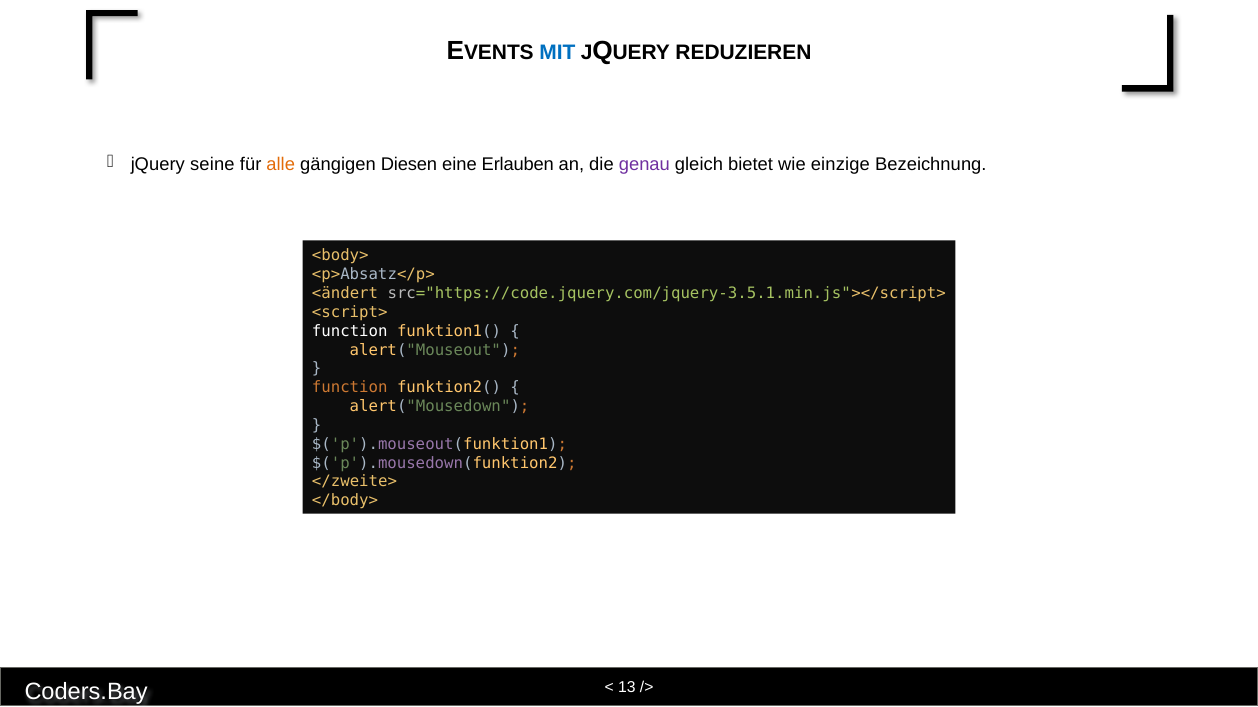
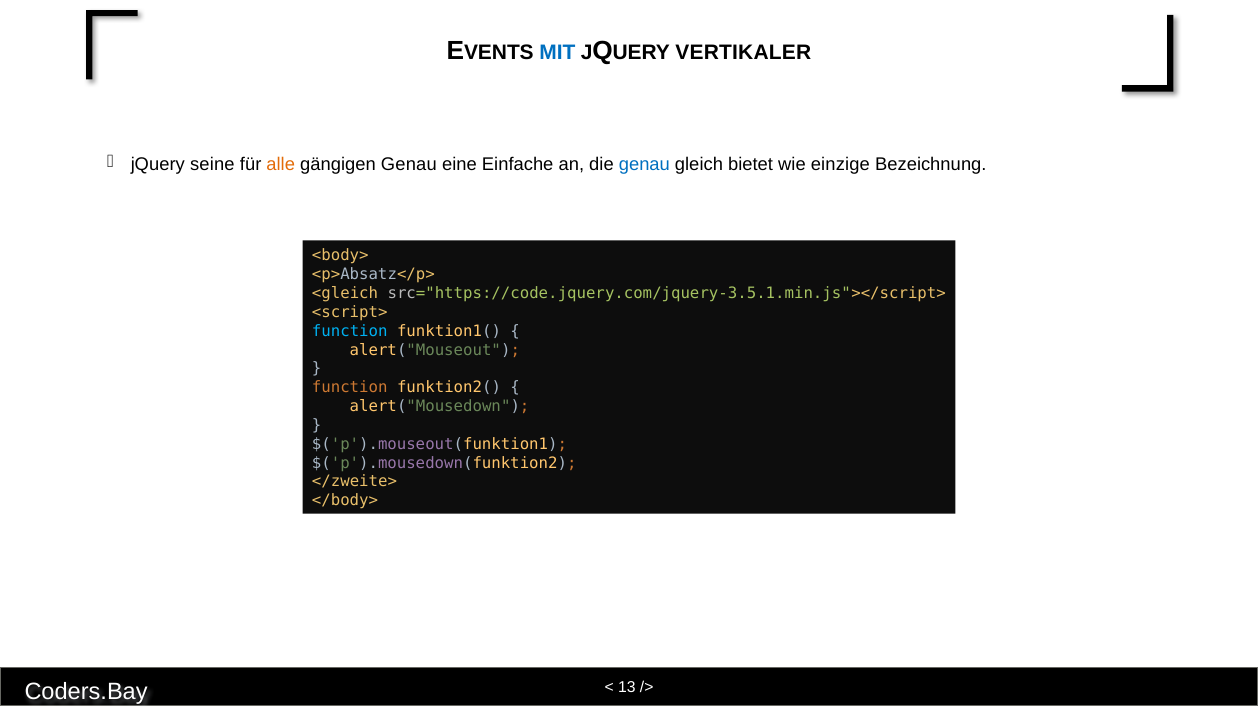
REDUZIEREN: REDUZIEREN -> VERTIKALER
gängigen Diesen: Diesen -> Genau
Erlauben: Erlauben -> Einfache
genau at (644, 165) colour: purple -> blue
<ändert: <ändert -> <gleich
function at (350, 331) colour: white -> light blue
